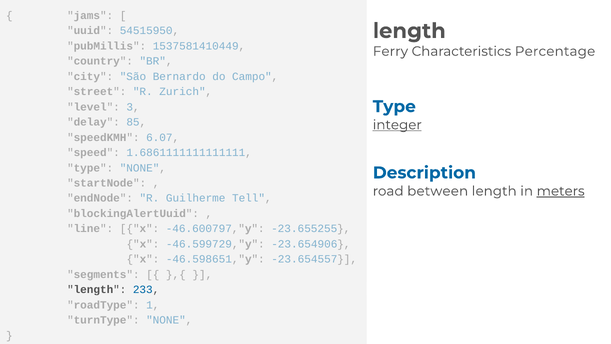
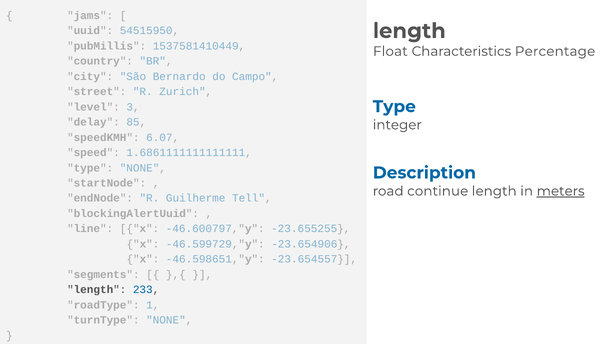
Ferry: Ferry -> Float
integer underline: present -> none
between: between -> continue
